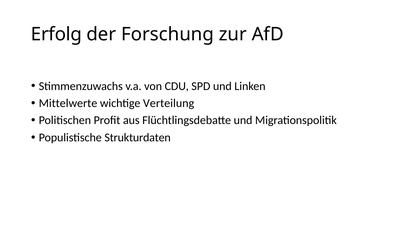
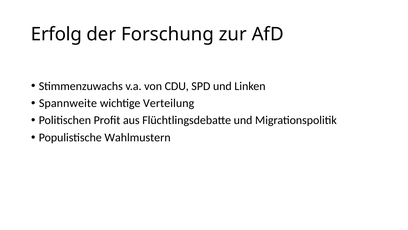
Mittelwerte: Mittelwerte -> Spannweite
Strukturdaten: Strukturdaten -> Wahlmustern
